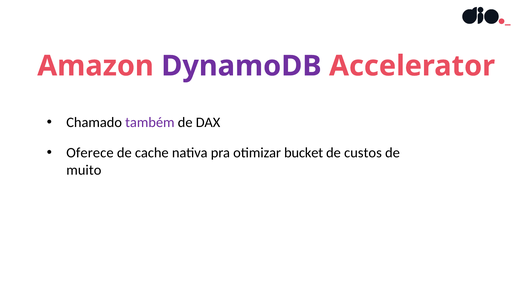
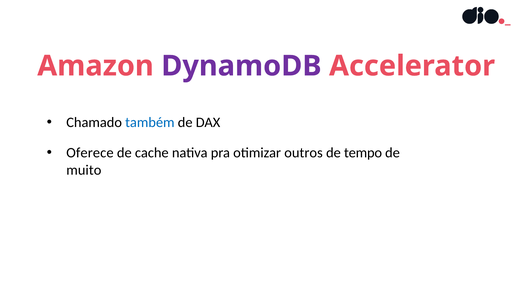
também colour: purple -> blue
bucket: bucket -> outros
custos: custos -> tempo
